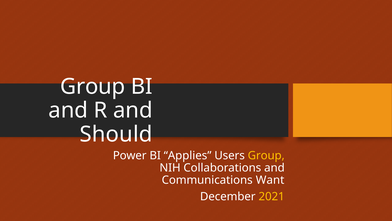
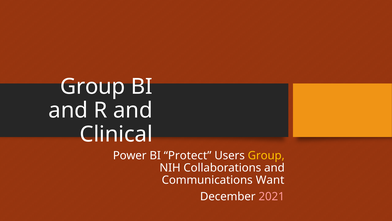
Should: Should -> Clinical
Applies: Applies -> Protect
2021 colour: yellow -> pink
